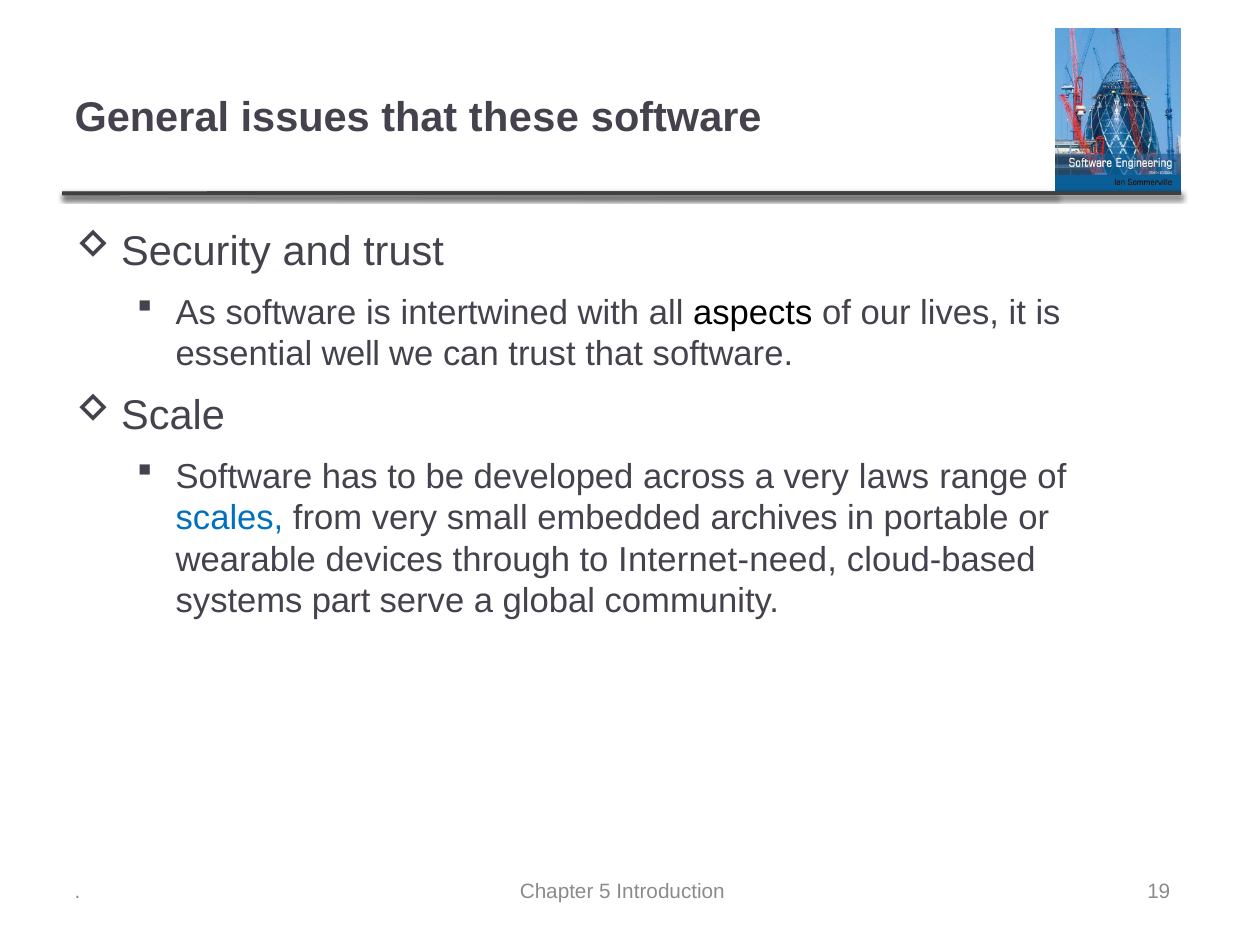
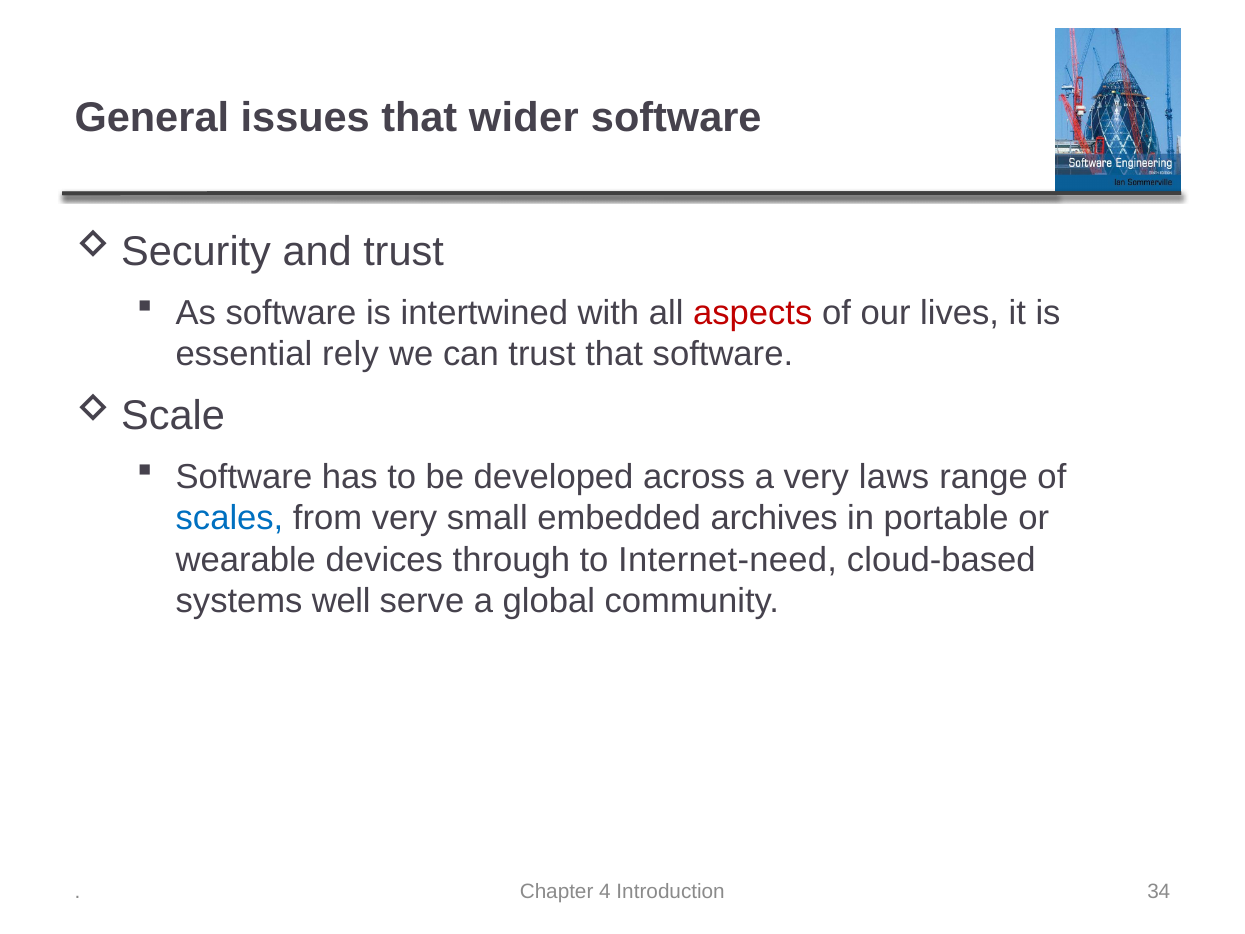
these: these -> wider
aspects colour: black -> red
well: well -> rely
part: part -> well
5: 5 -> 4
19: 19 -> 34
